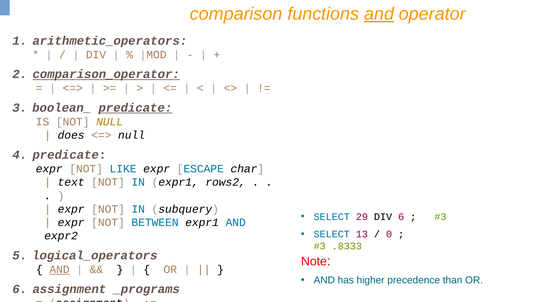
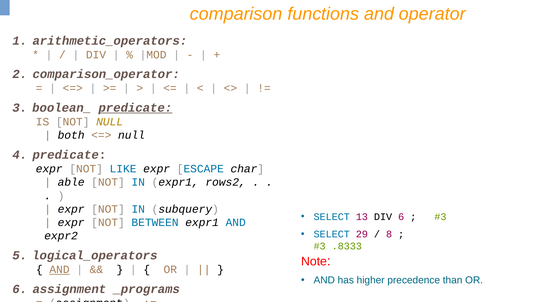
and at (379, 14) underline: present -> none
comparison_operator underline: present -> none
does: does -> both
text: text -> able
29: 29 -> 13
13: 13 -> 29
0: 0 -> 8
